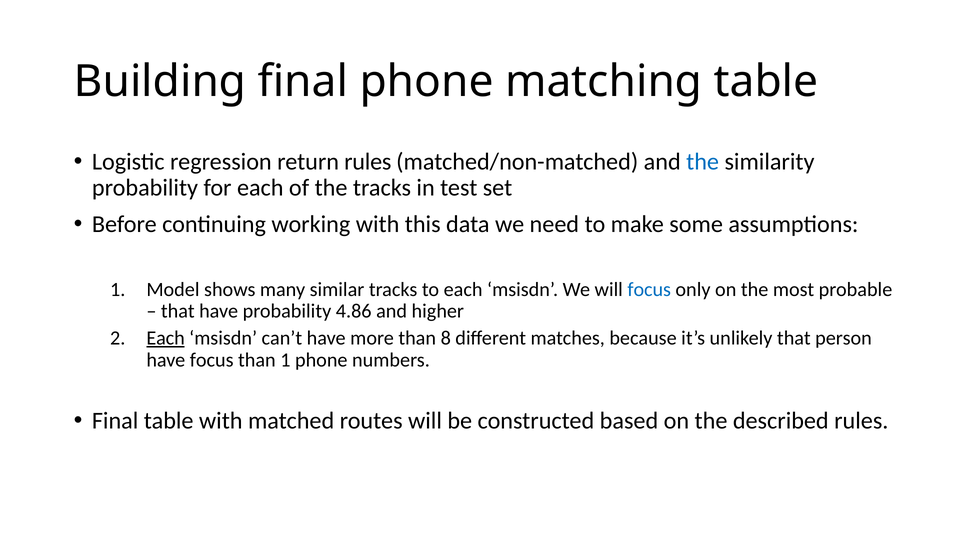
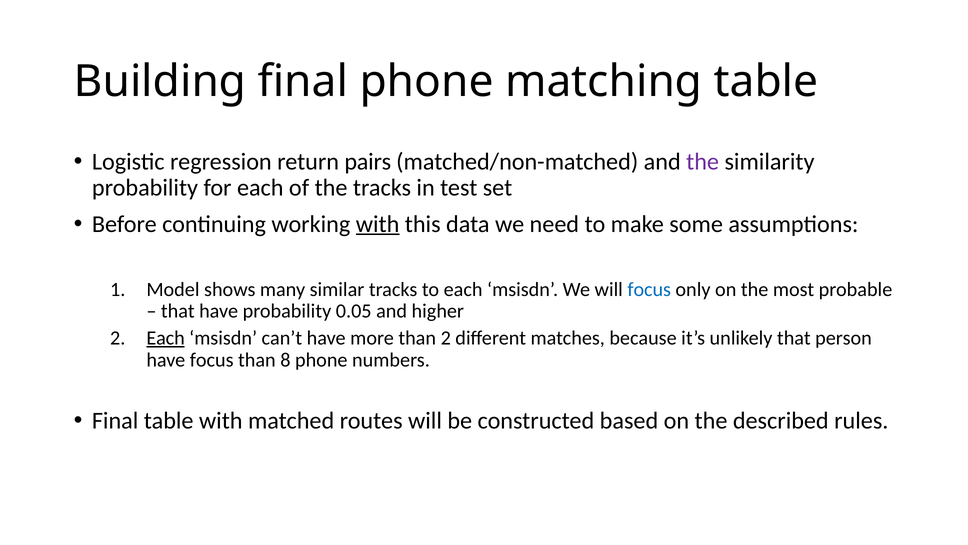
return rules: rules -> pairs
the at (703, 162) colour: blue -> purple
with at (378, 224) underline: none -> present
4.86: 4.86 -> 0.05
than 8: 8 -> 2
than 1: 1 -> 8
